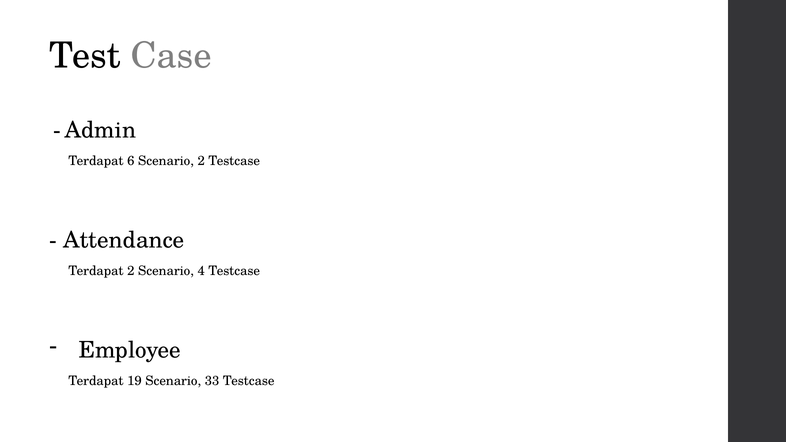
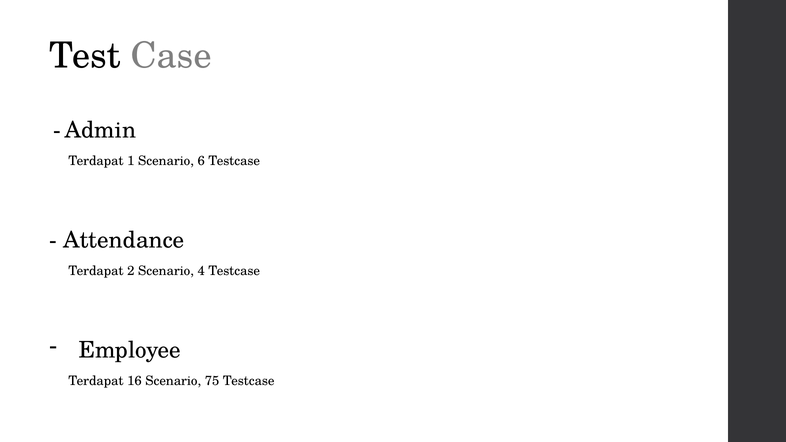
6: 6 -> 1
Scenario 2: 2 -> 6
19: 19 -> 16
33: 33 -> 75
